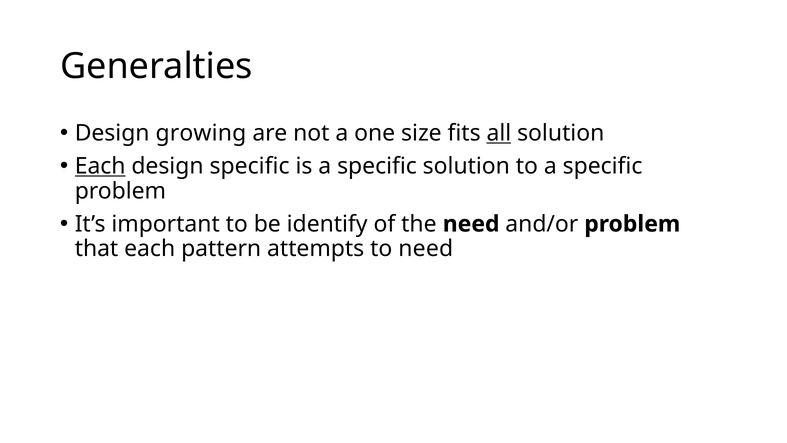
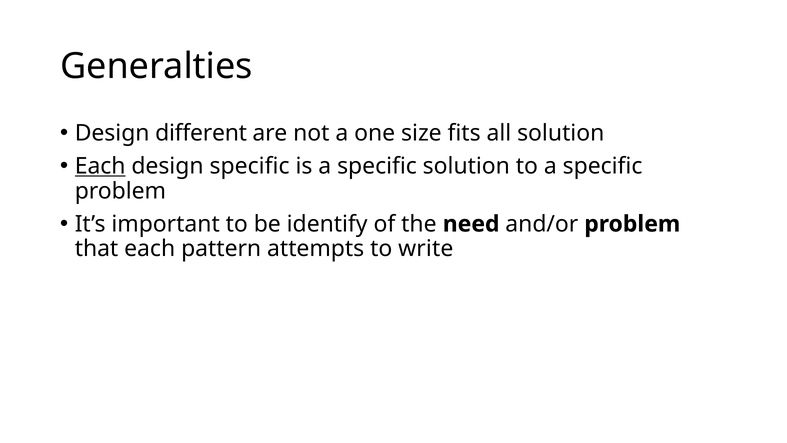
growing: growing -> different
all underline: present -> none
to need: need -> write
